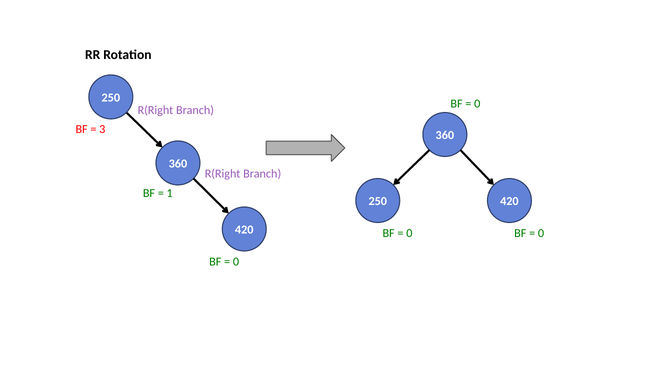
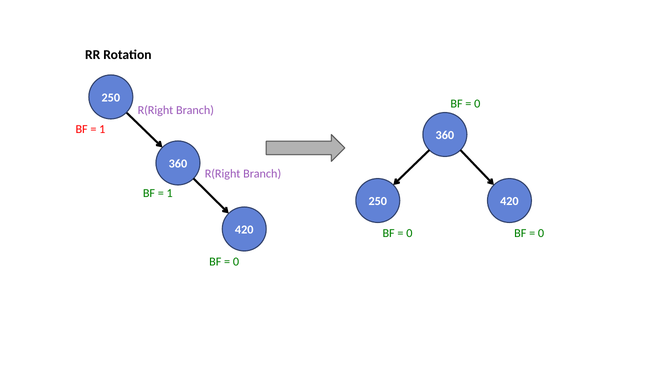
3 at (102, 129): 3 -> 1
